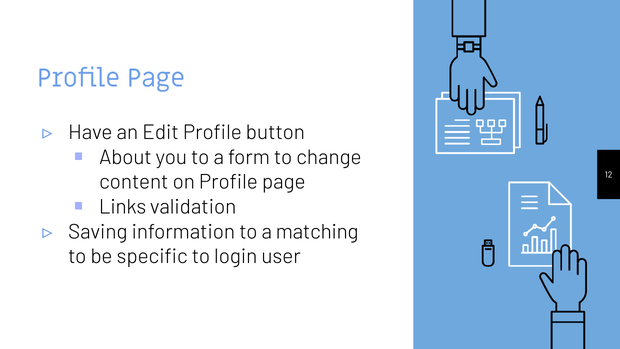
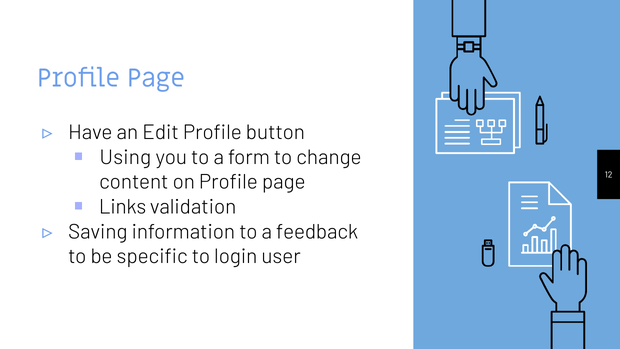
About: About -> Using
matching: matching -> feedback
